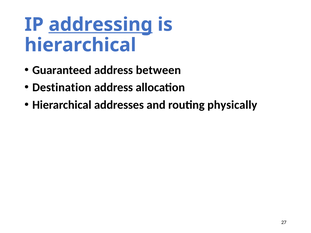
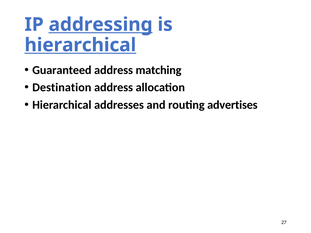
hierarchical at (80, 45) underline: none -> present
between: between -> matching
physically: physically -> advertises
